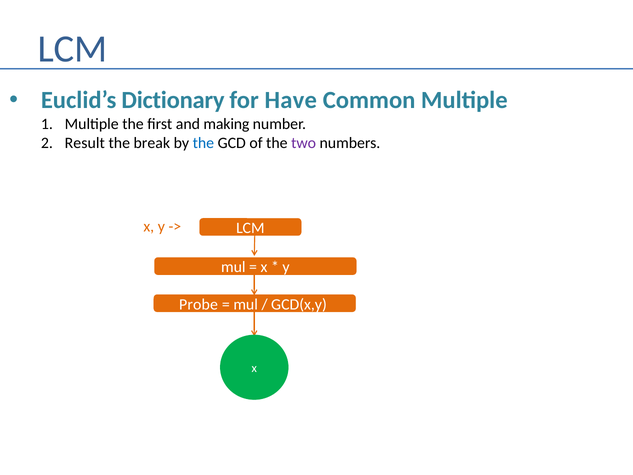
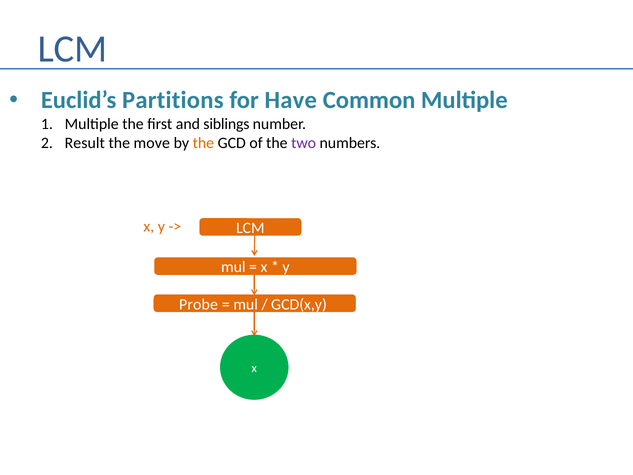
Dictionary: Dictionary -> Partitions
making: making -> siblings
break: break -> move
the at (203, 143) colour: blue -> orange
